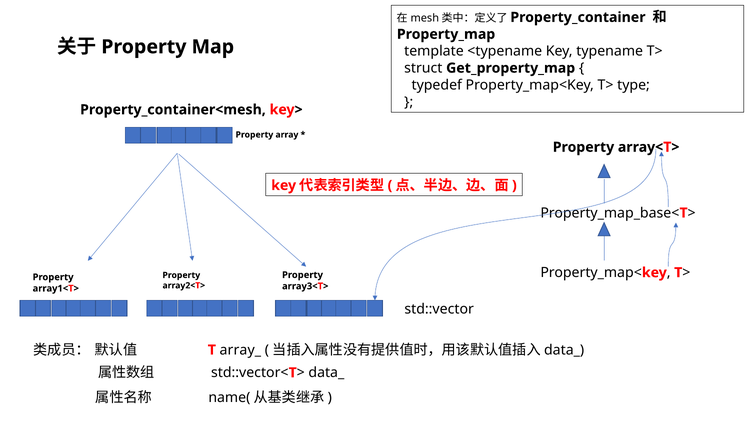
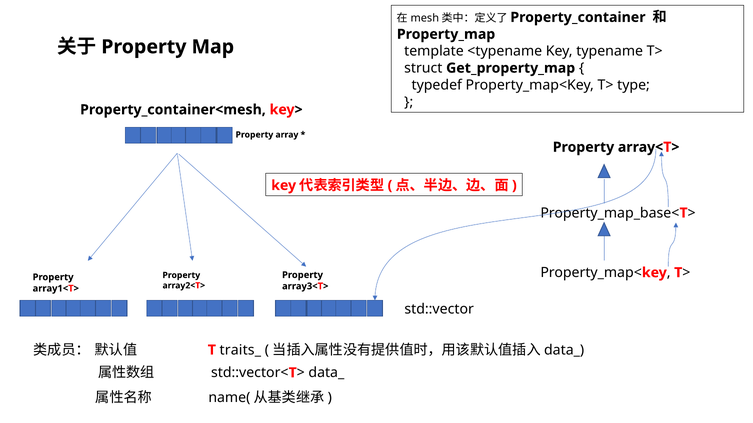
array_: array_ -> traits_
